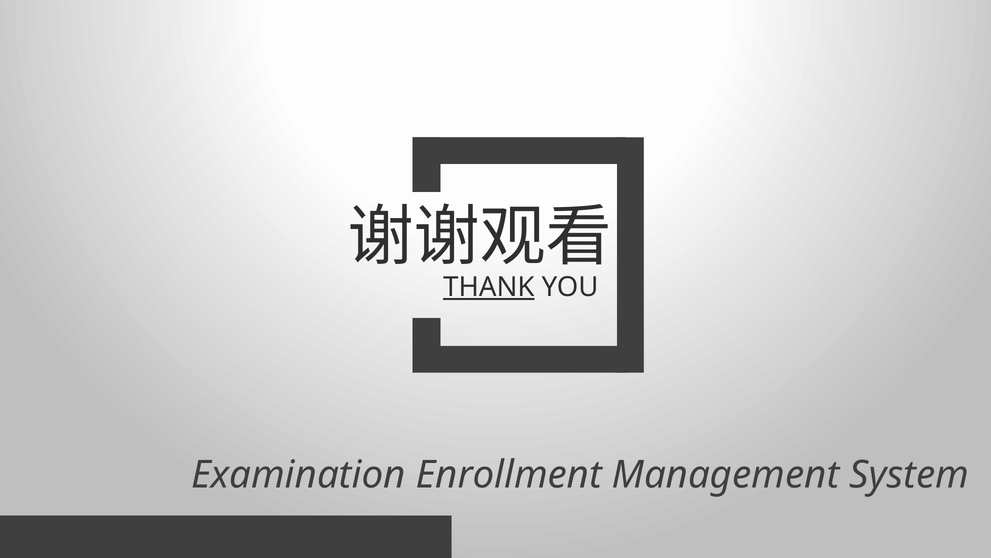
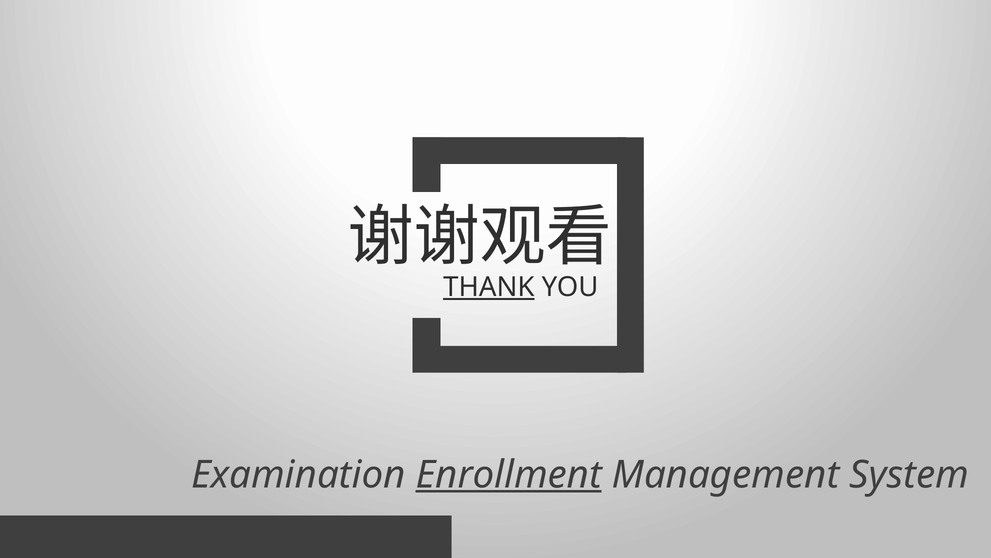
Enrollment underline: none -> present
